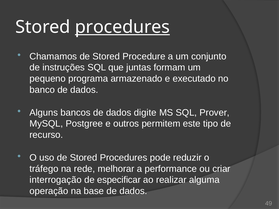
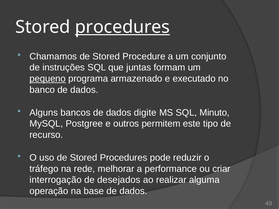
pequeno underline: none -> present
Prover: Prover -> Minuto
especificar: especificar -> desejados
